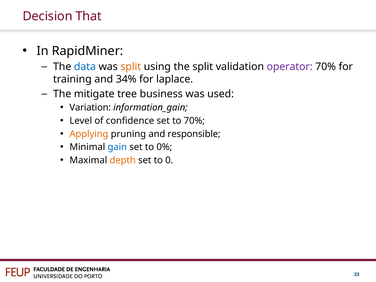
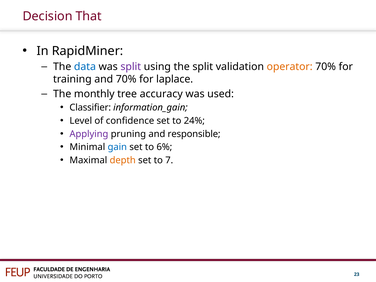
split at (131, 67) colour: orange -> purple
operator colour: purple -> orange
and 34%: 34% -> 70%
mitigate: mitigate -> monthly
business: business -> accuracy
Variation: Variation -> Classifier
to 70%: 70% -> 24%
Applying colour: orange -> purple
0%: 0% -> 6%
0: 0 -> 7
